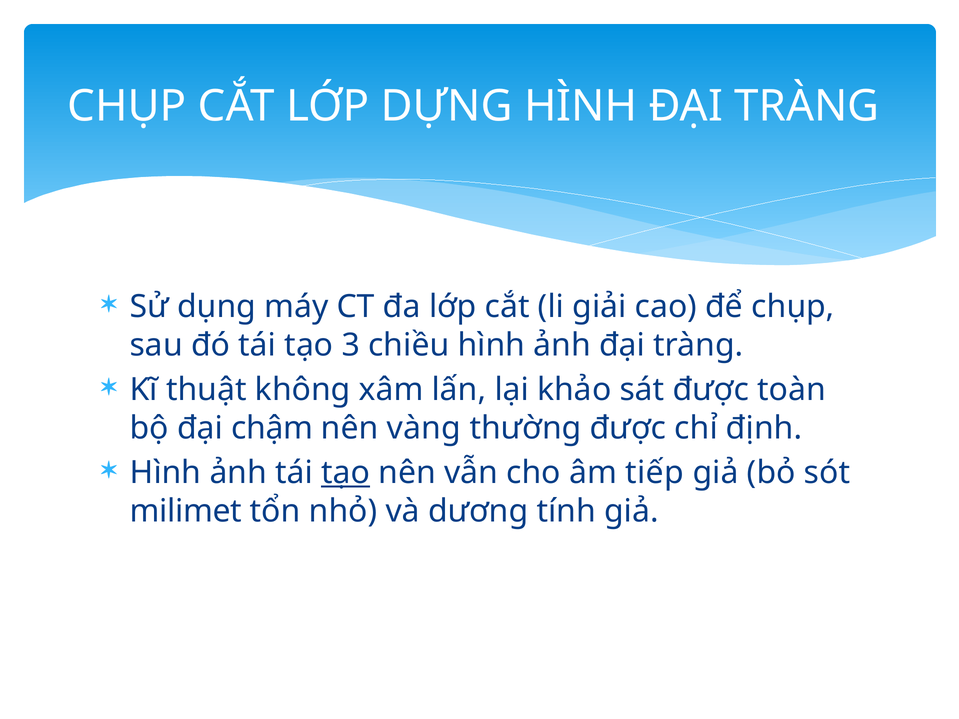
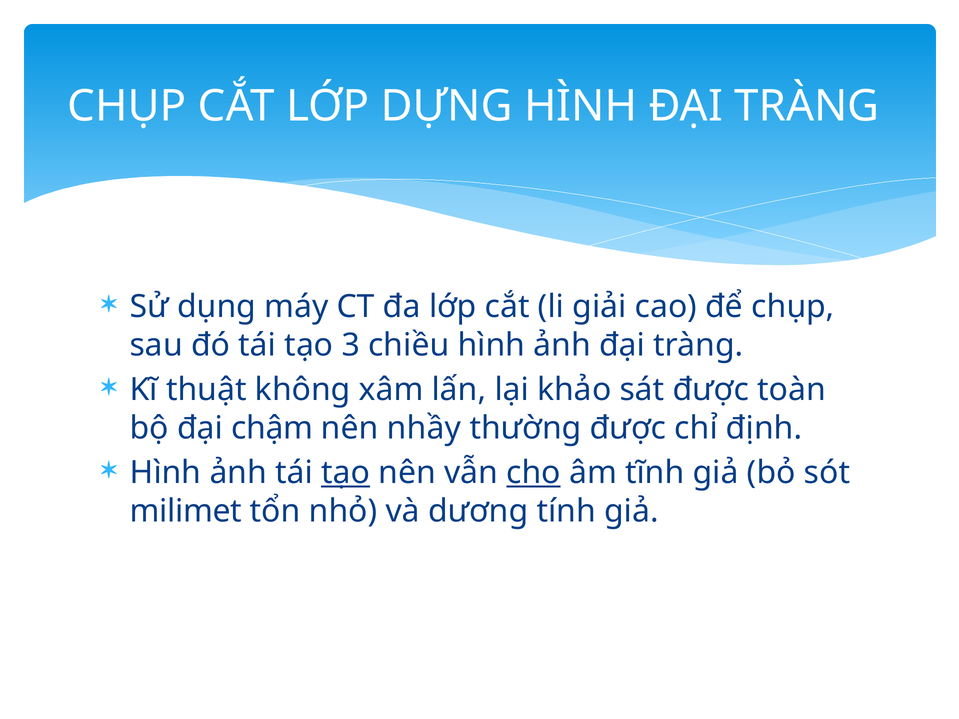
vàng: vàng -> nhầy
cho underline: none -> present
tiếp: tiếp -> tĩnh
